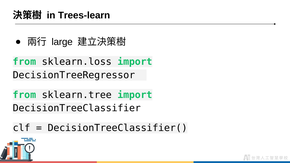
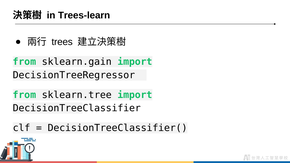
large: large -> trees
sklearn.loss: sklearn.loss -> sklearn.gain
